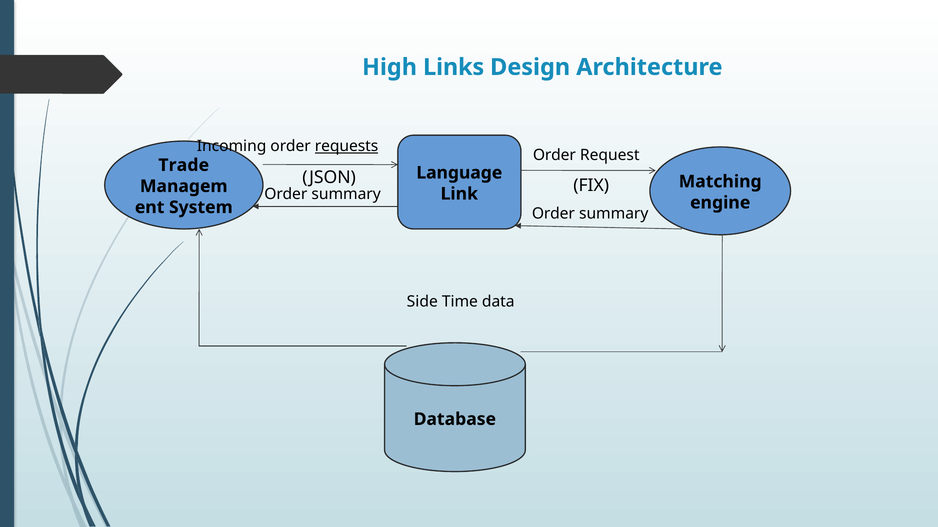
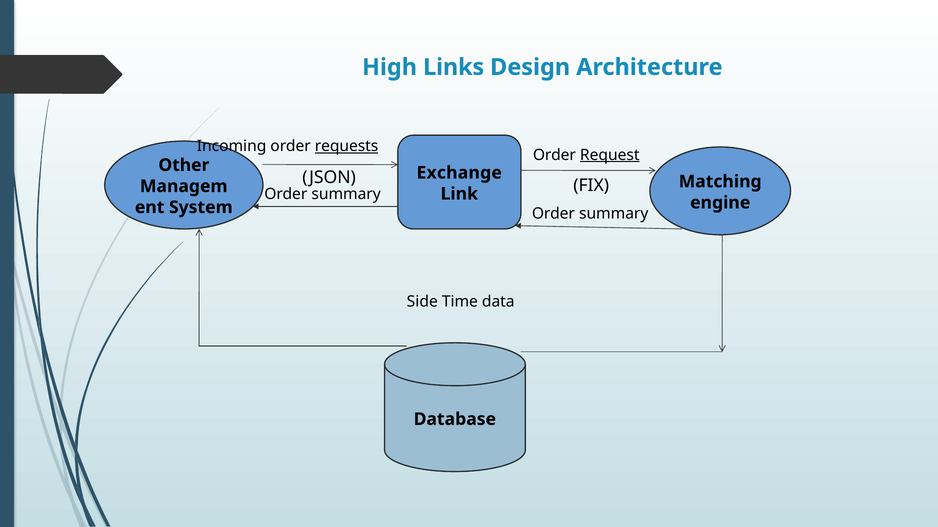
Request underline: none -> present
Trade: Trade -> Other
Language: Language -> Exchange
